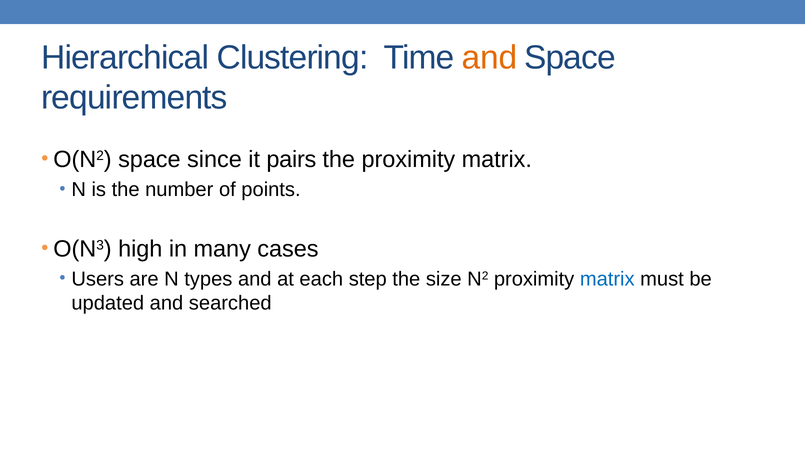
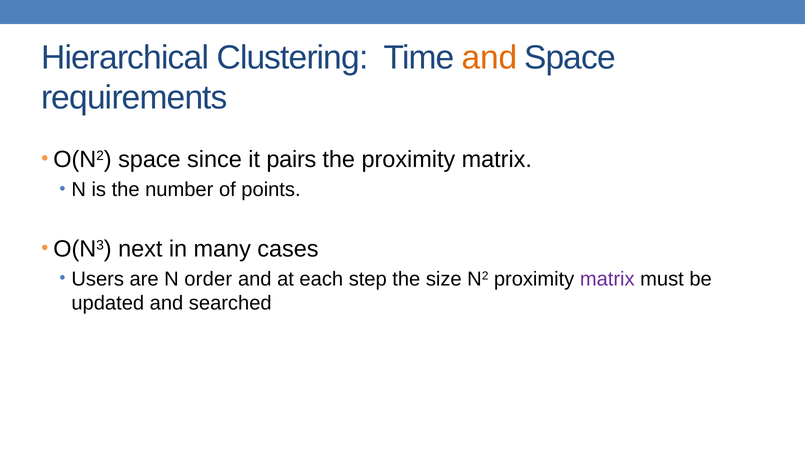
high: high -> next
types: types -> order
matrix at (607, 279) colour: blue -> purple
